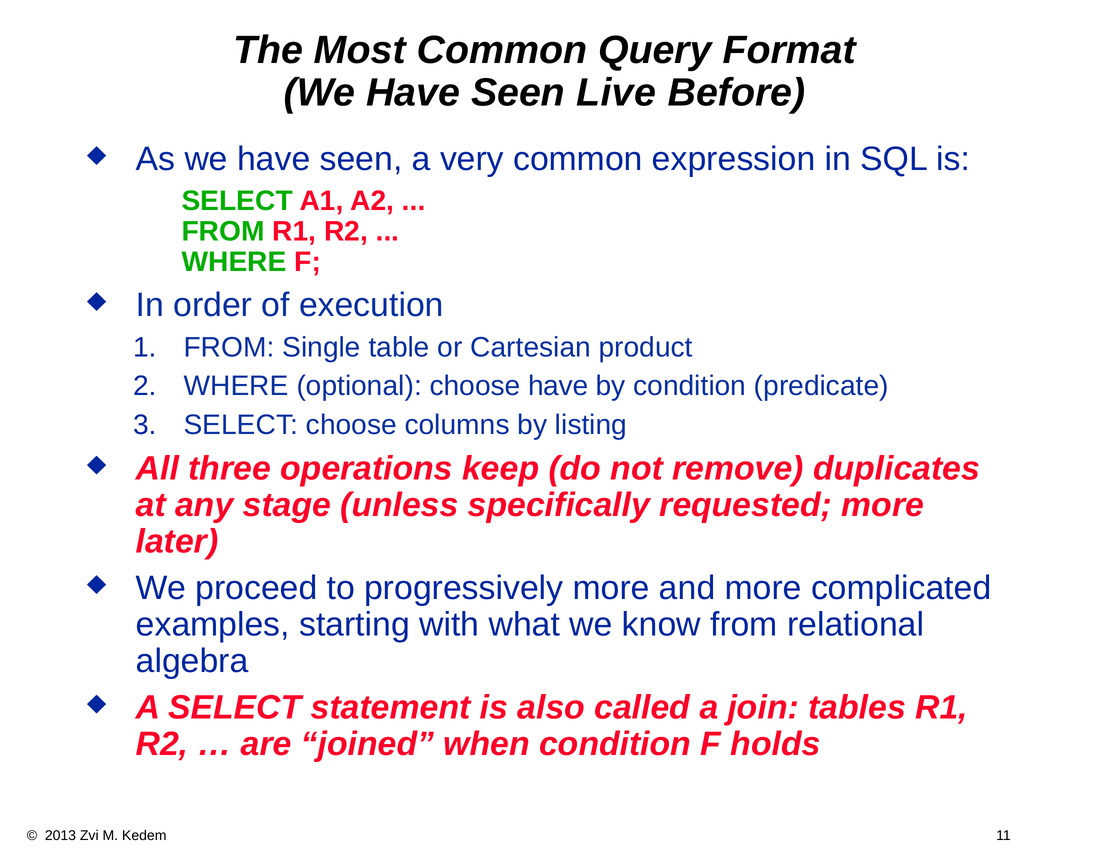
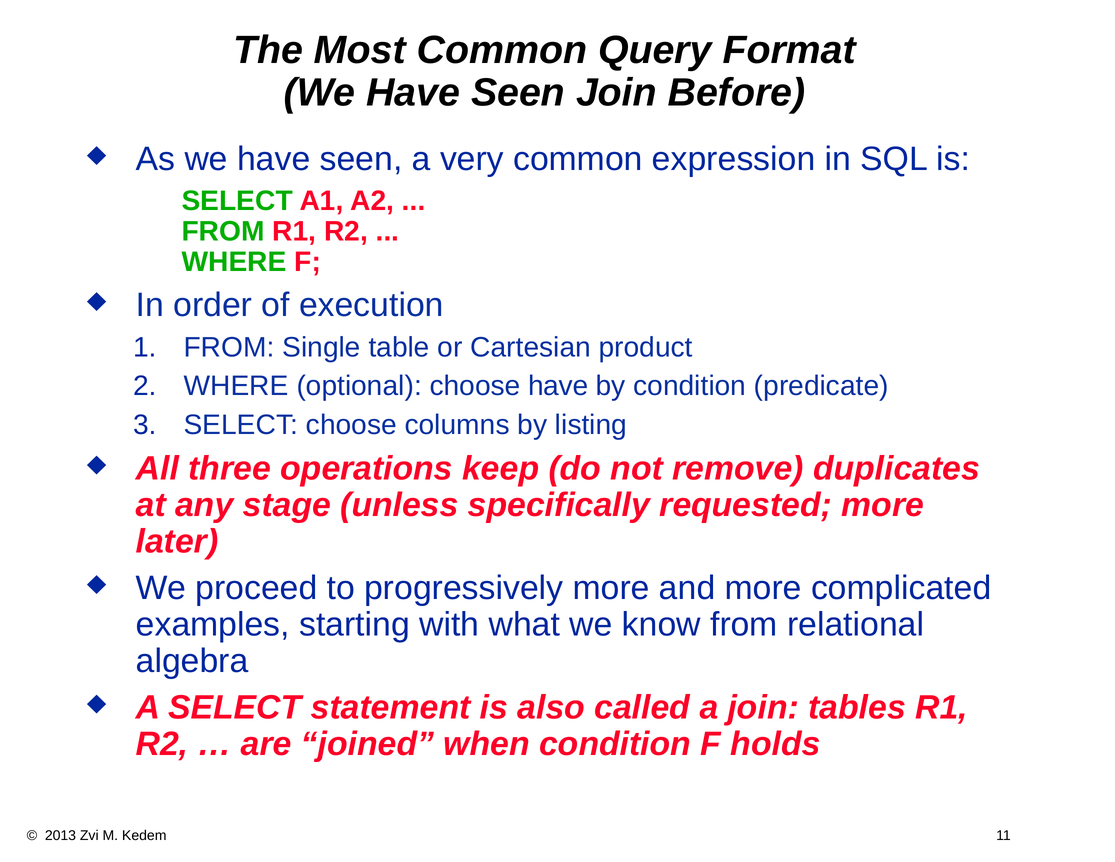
Seen Live: Live -> Join
